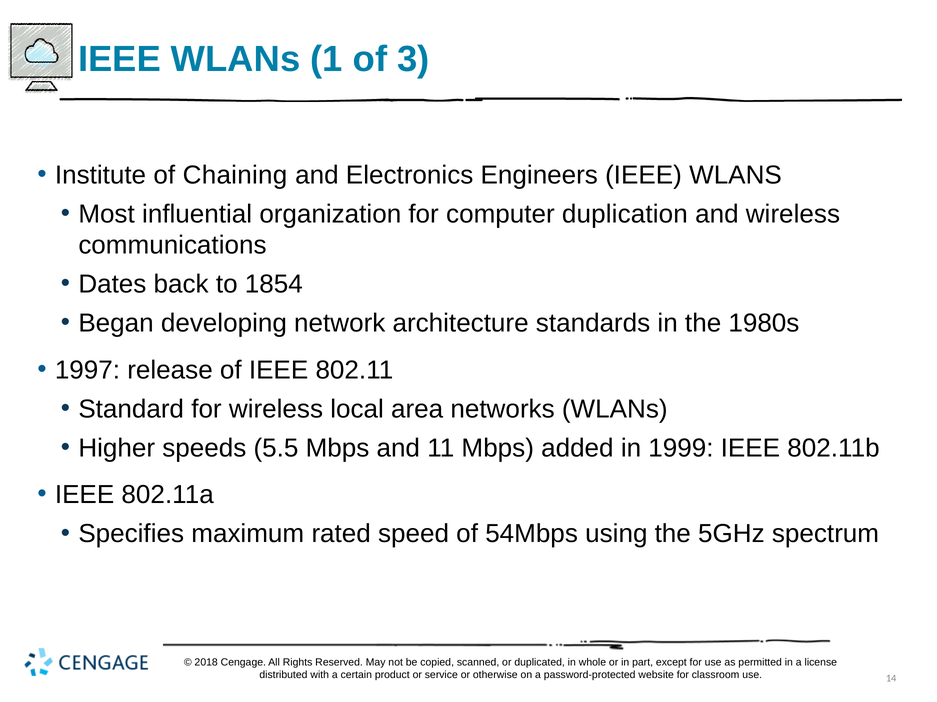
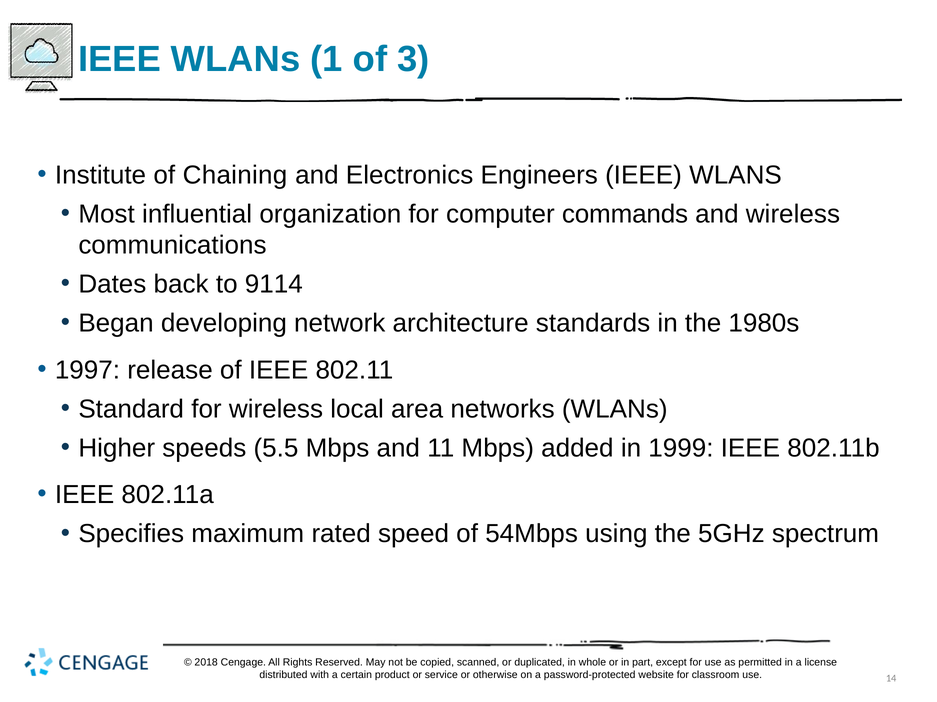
duplication: duplication -> commands
1854: 1854 -> 9114
